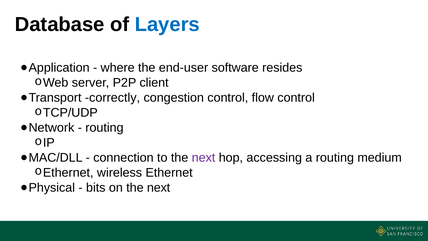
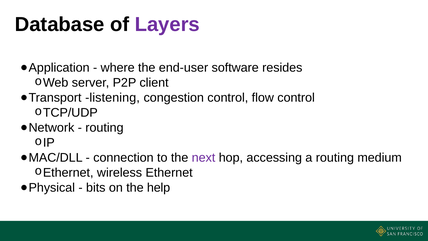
Layers colour: blue -> purple
correctly: correctly -> listening
on the next: next -> help
